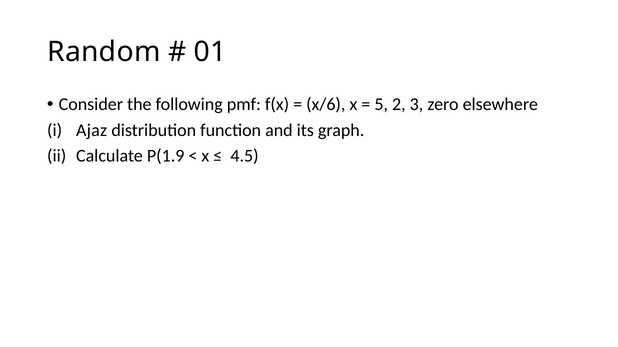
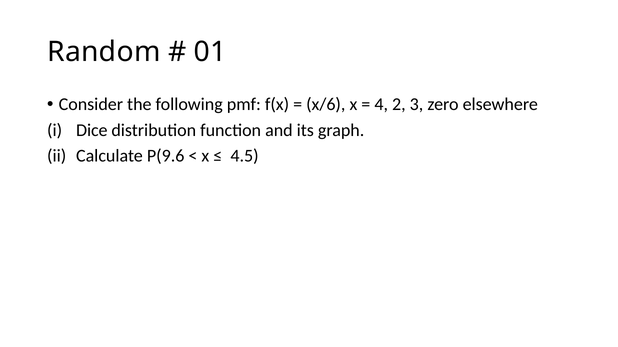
5: 5 -> 4
Ajaz: Ajaz -> Dice
P(1.9: P(1.9 -> P(9.6
